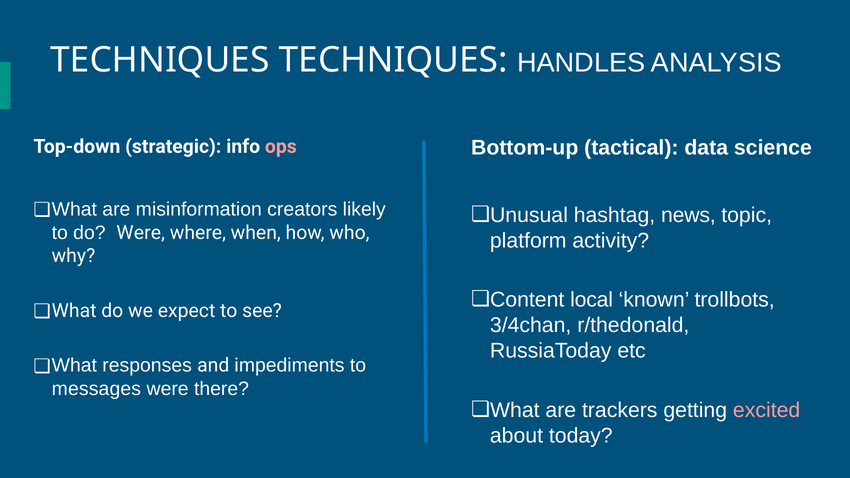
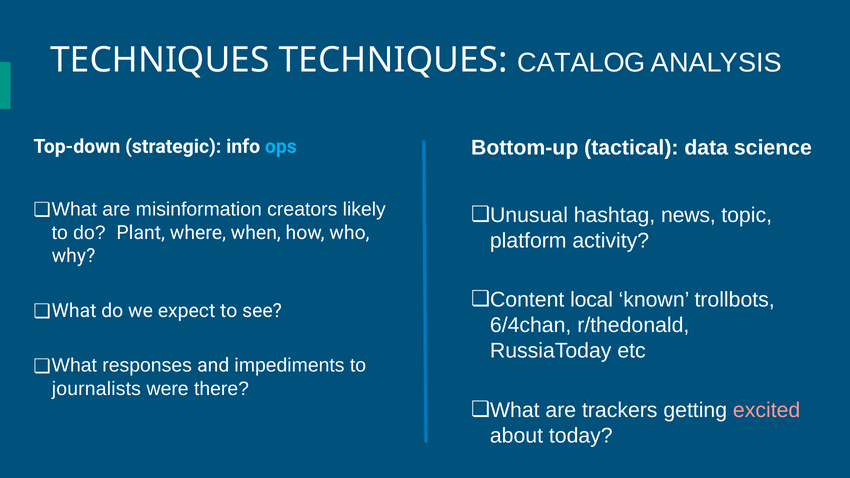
HANDLES: HANDLES -> CATALOG
ops colour: pink -> light blue
do Were: Were -> Plant
3/4chan: 3/4chan -> 6/4chan
messages: messages -> journalists
